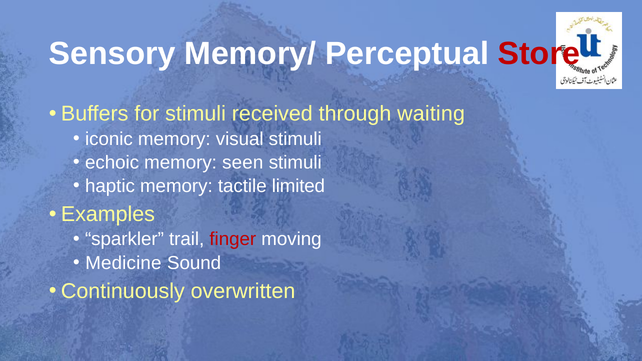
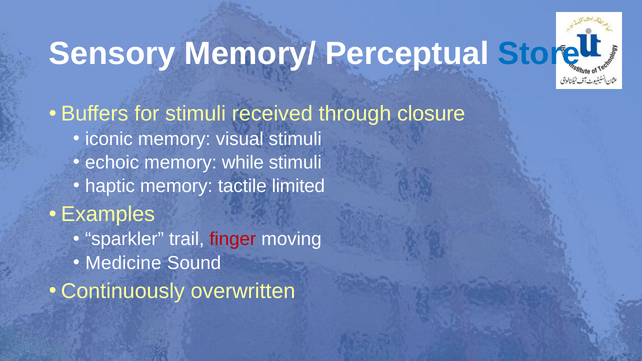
Store colour: red -> blue
waiting: waiting -> closure
seen: seen -> while
